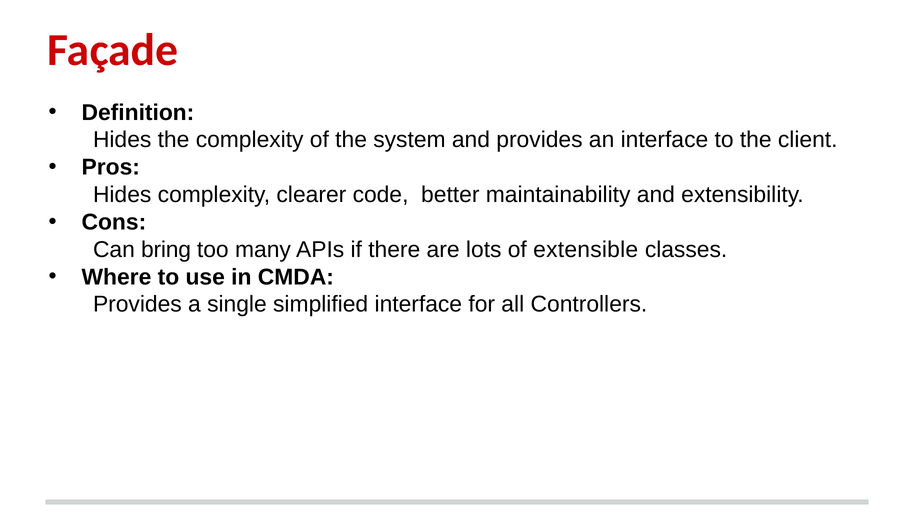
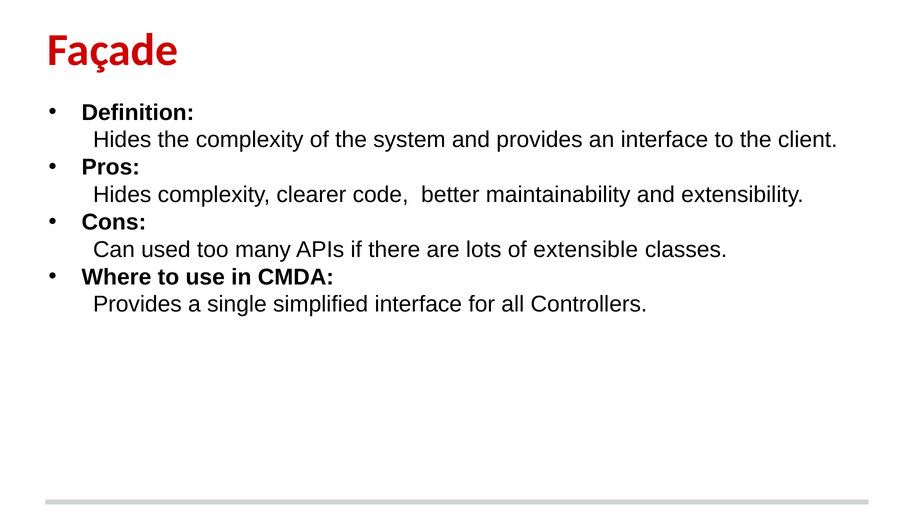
bring: bring -> used
